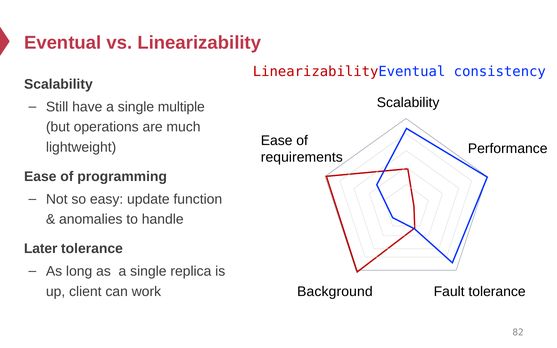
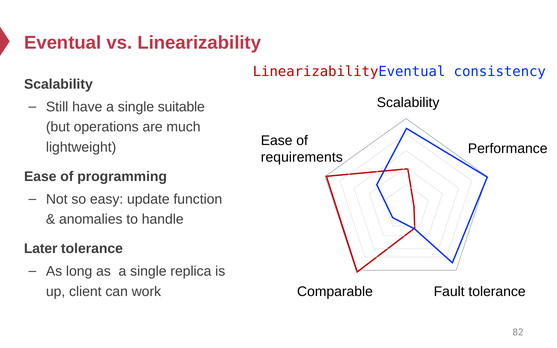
multiple: multiple -> suitable
Background: Background -> Comparable
